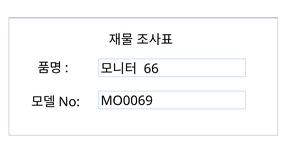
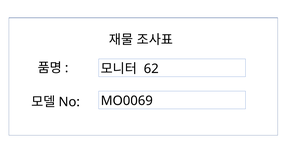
66: 66 -> 62
